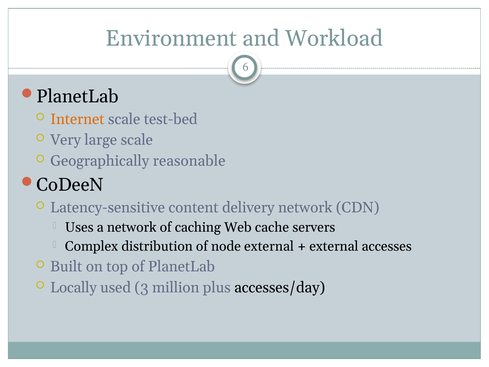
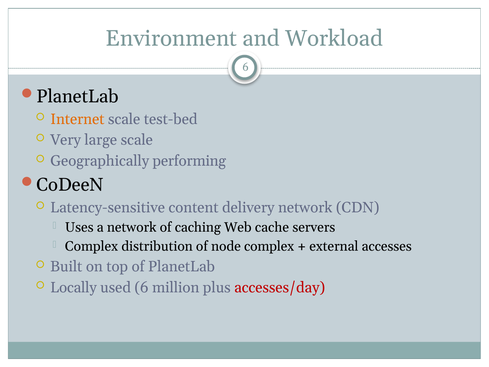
reasonable: reasonable -> performing
node external: external -> complex
used 3: 3 -> 6
accesses/day colour: black -> red
